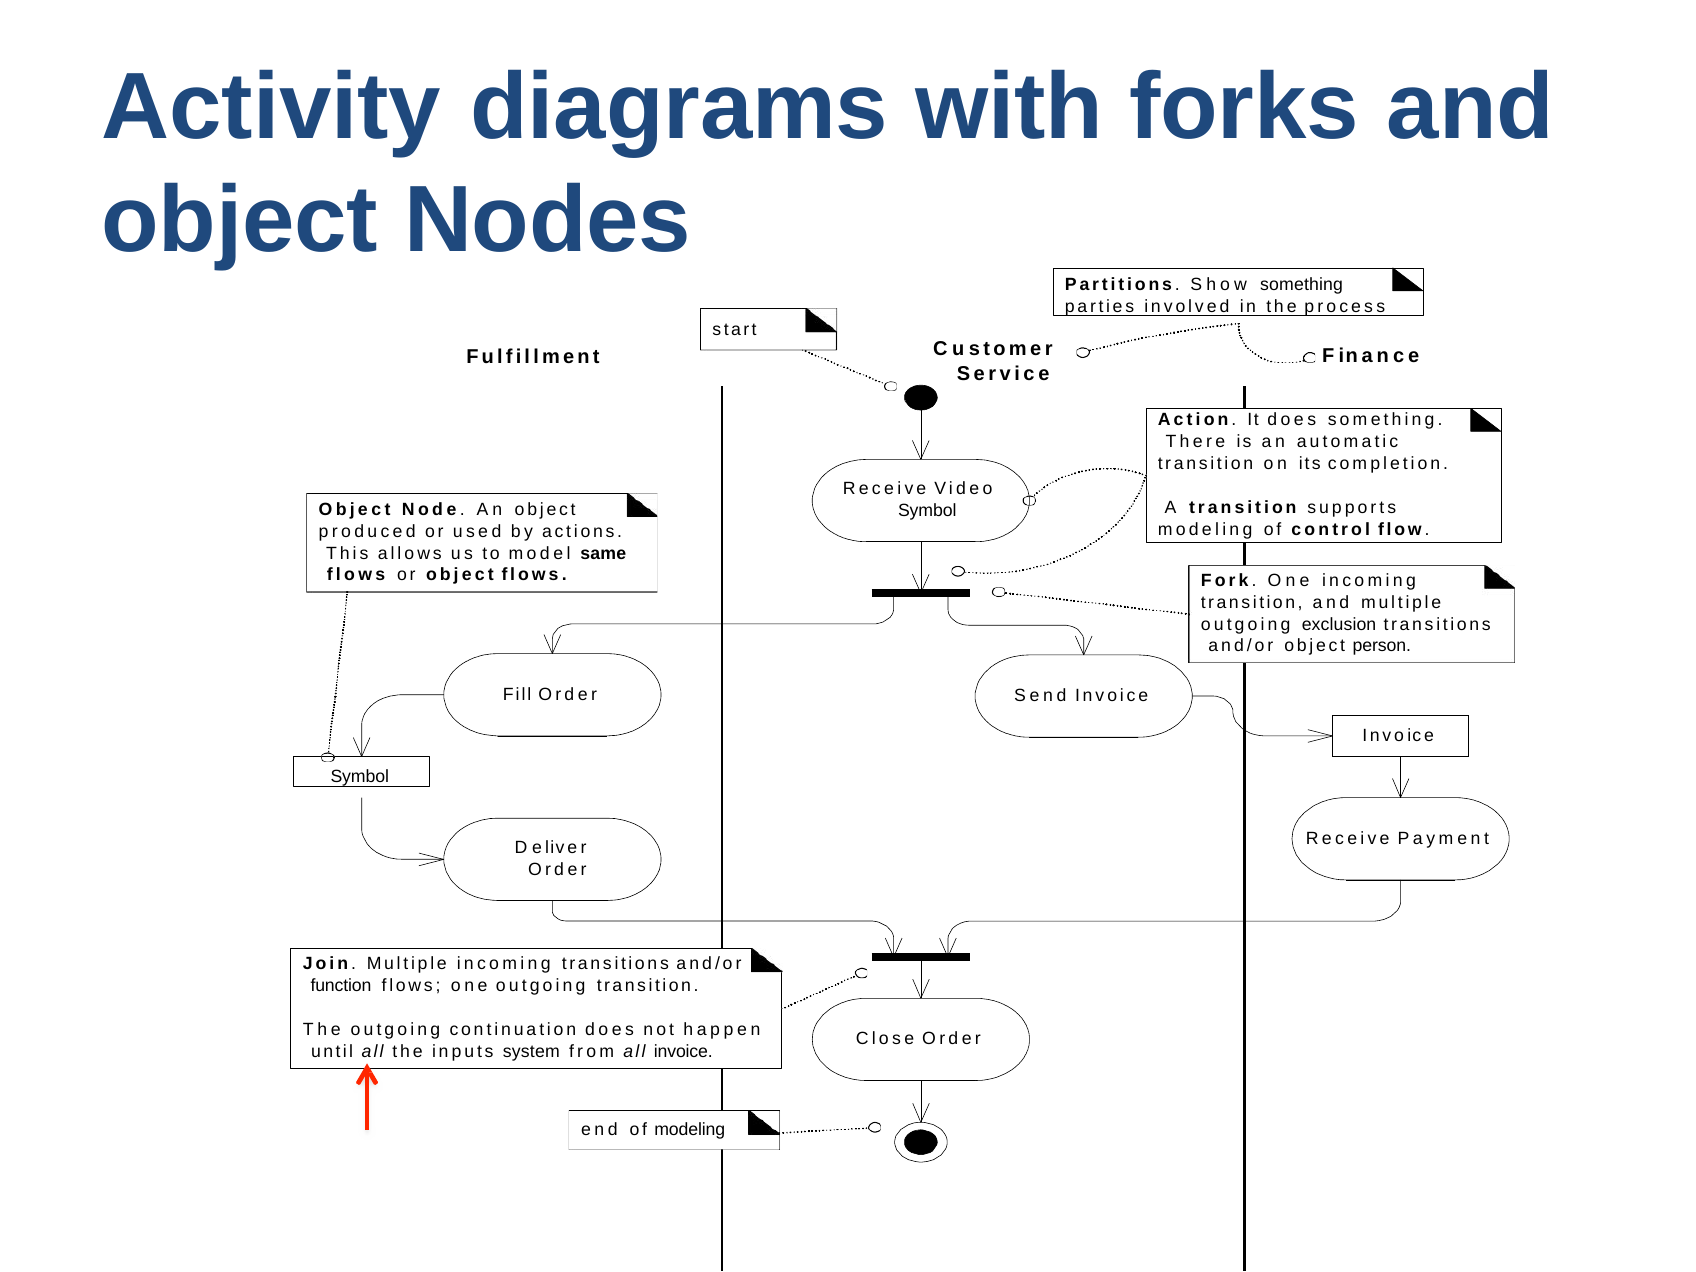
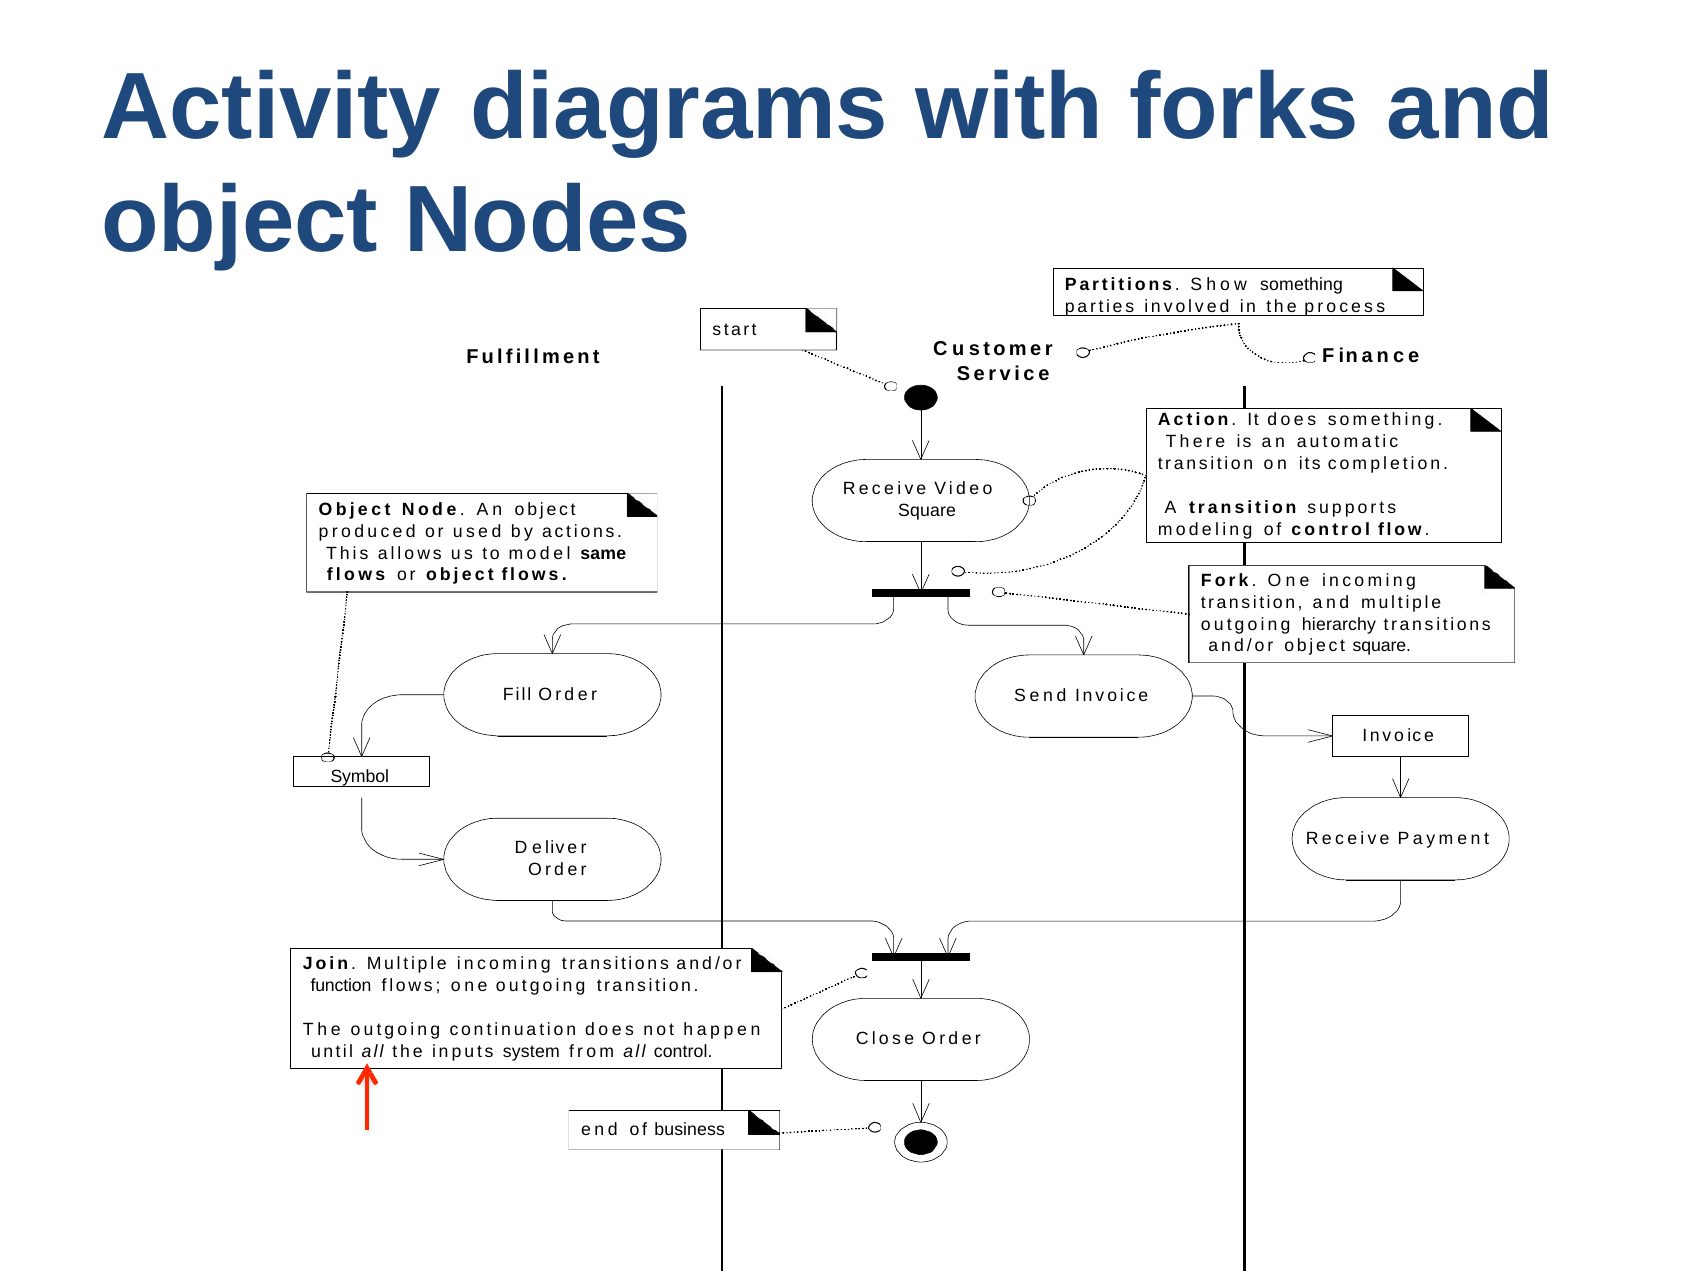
Symbol at (927, 511): Symbol -> Square
exclusion: exclusion -> hierarchy
object person: person -> square
all invoice: invoice -> control
of modeling: modeling -> business
